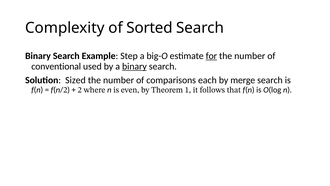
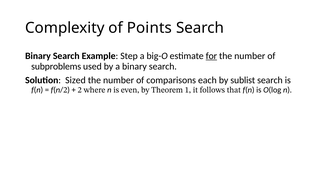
Sorted: Sorted -> Points
conventional: conventional -> subproblems
binary at (134, 66) underline: present -> none
merge: merge -> sublist
